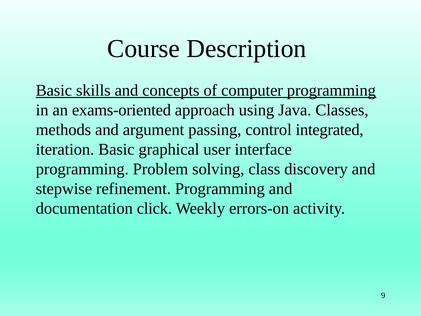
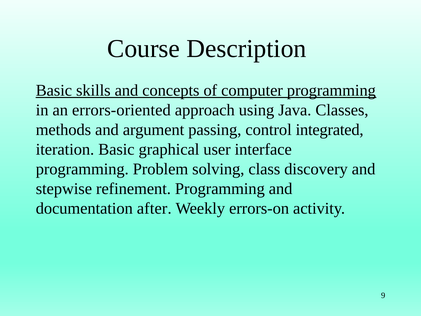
exams-oriented: exams-oriented -> errors-oriented
click: click -> after
